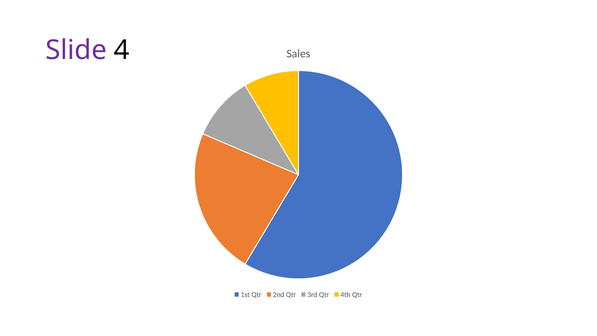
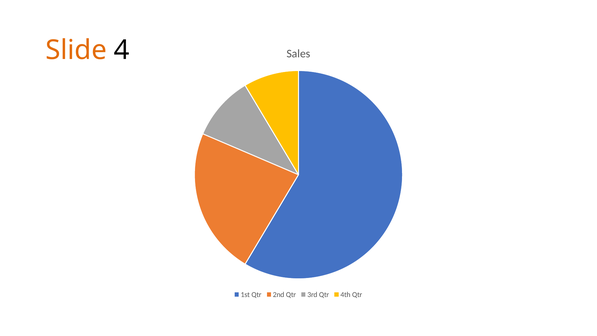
Slide colour: purple -> orange
